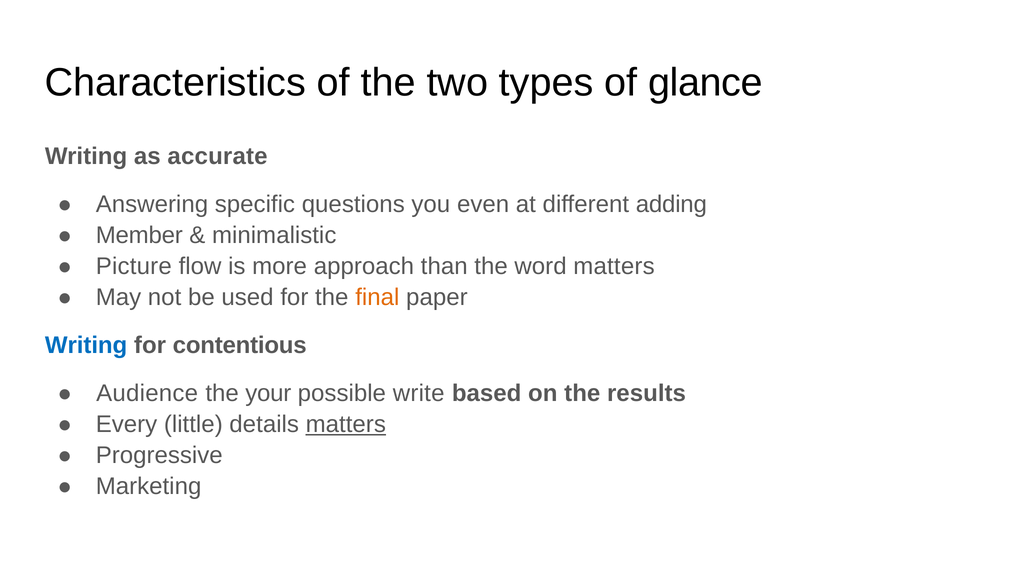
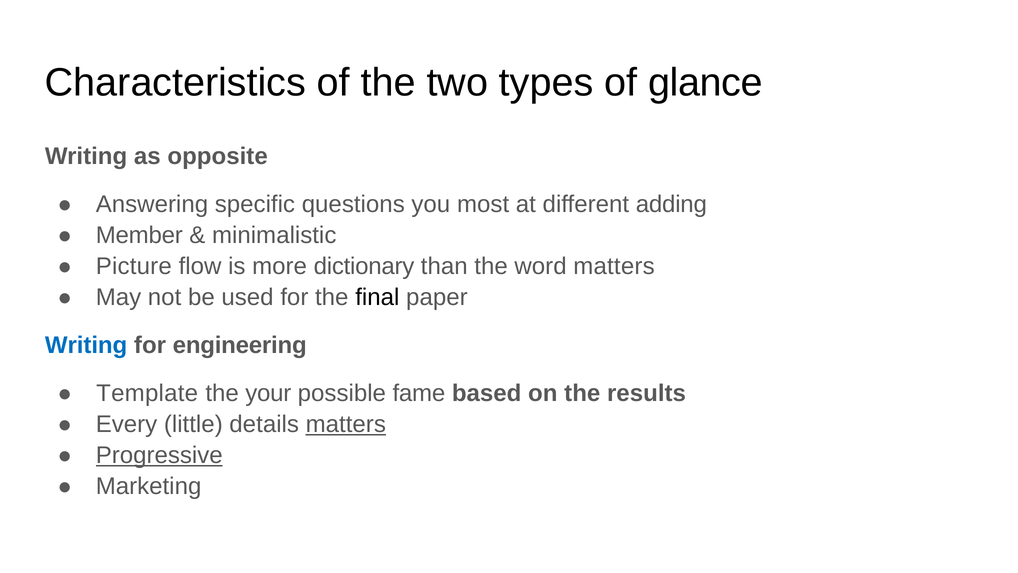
accurate: accurate -> opposite
even: even -> most
approach: approach -> dictionary
final colour: orange -> black
contentious: contentious -> engineering
Audience: Audience -> Template
write: write -> fame
Progressive underline: none -> present
